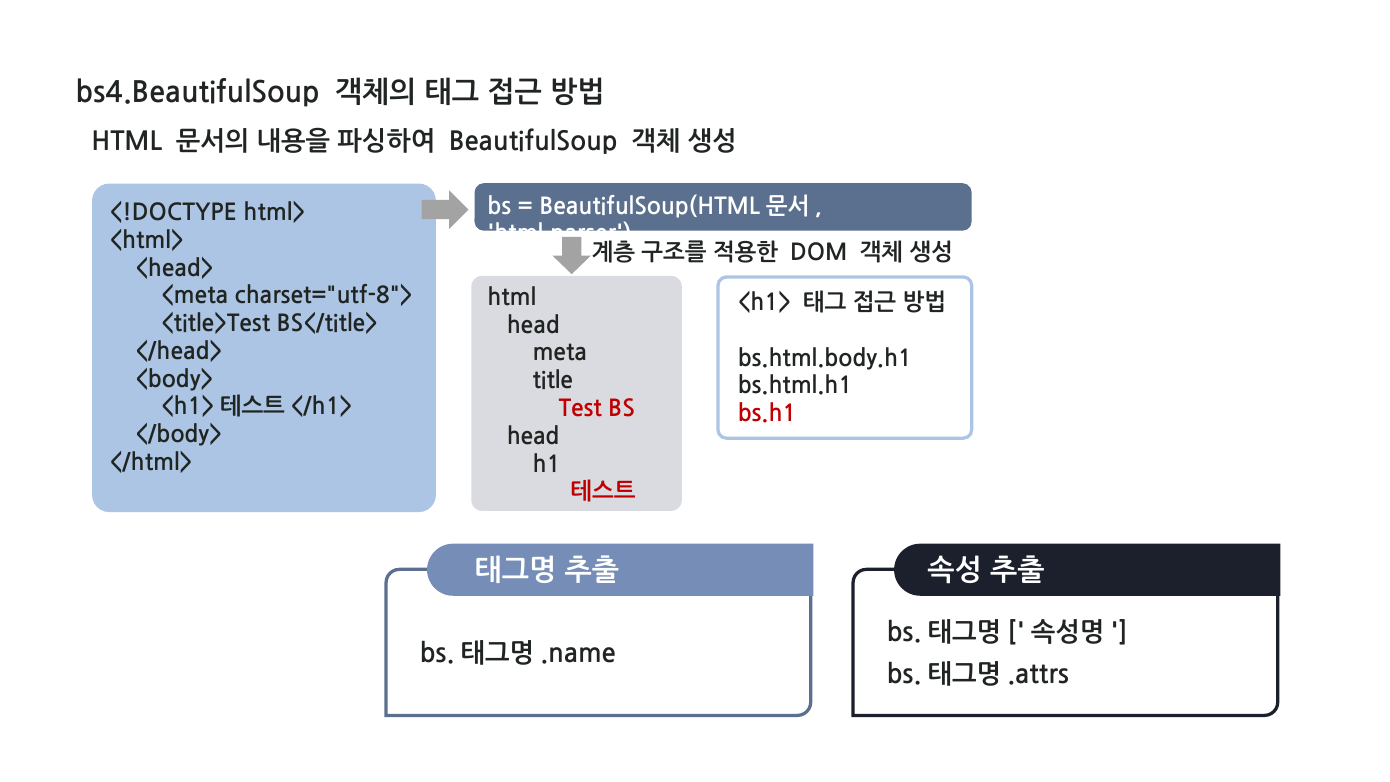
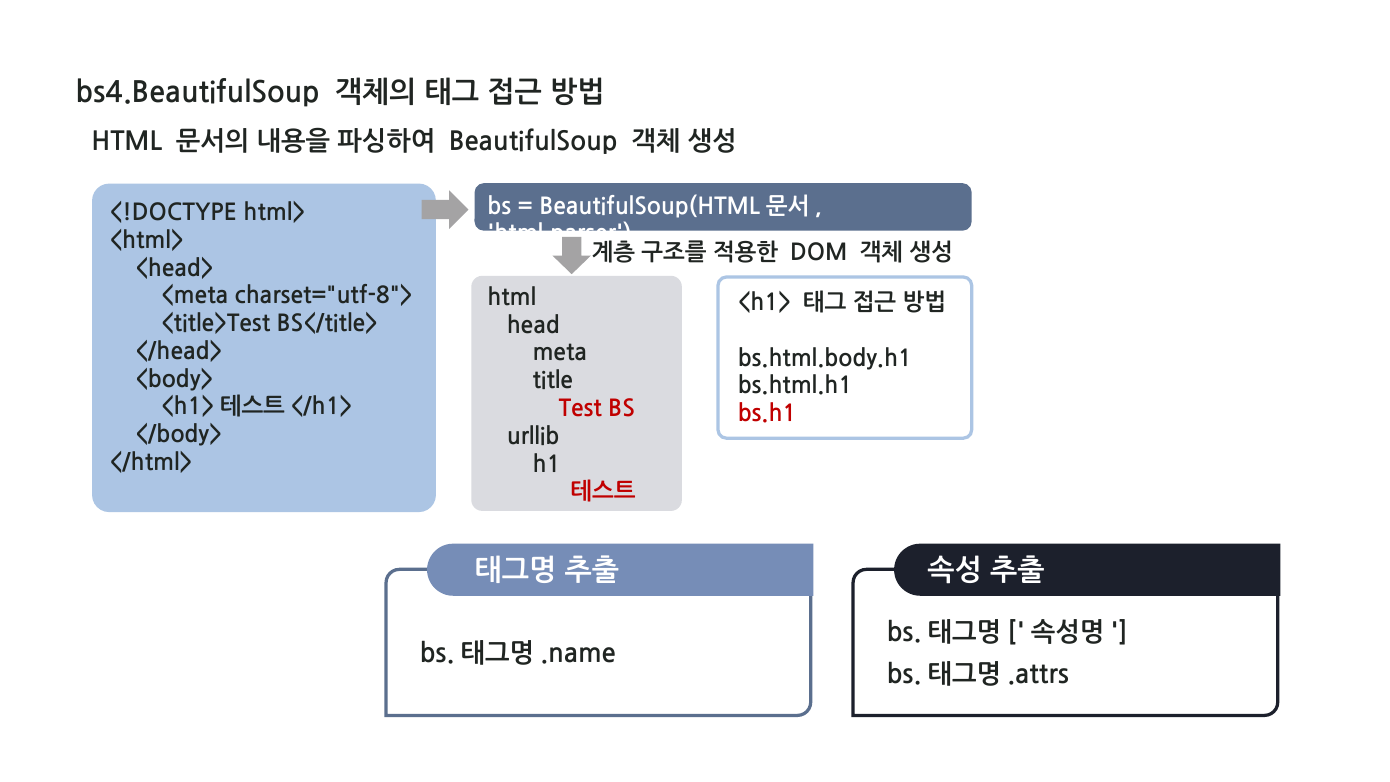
head at (533, 437): head -> urllib
